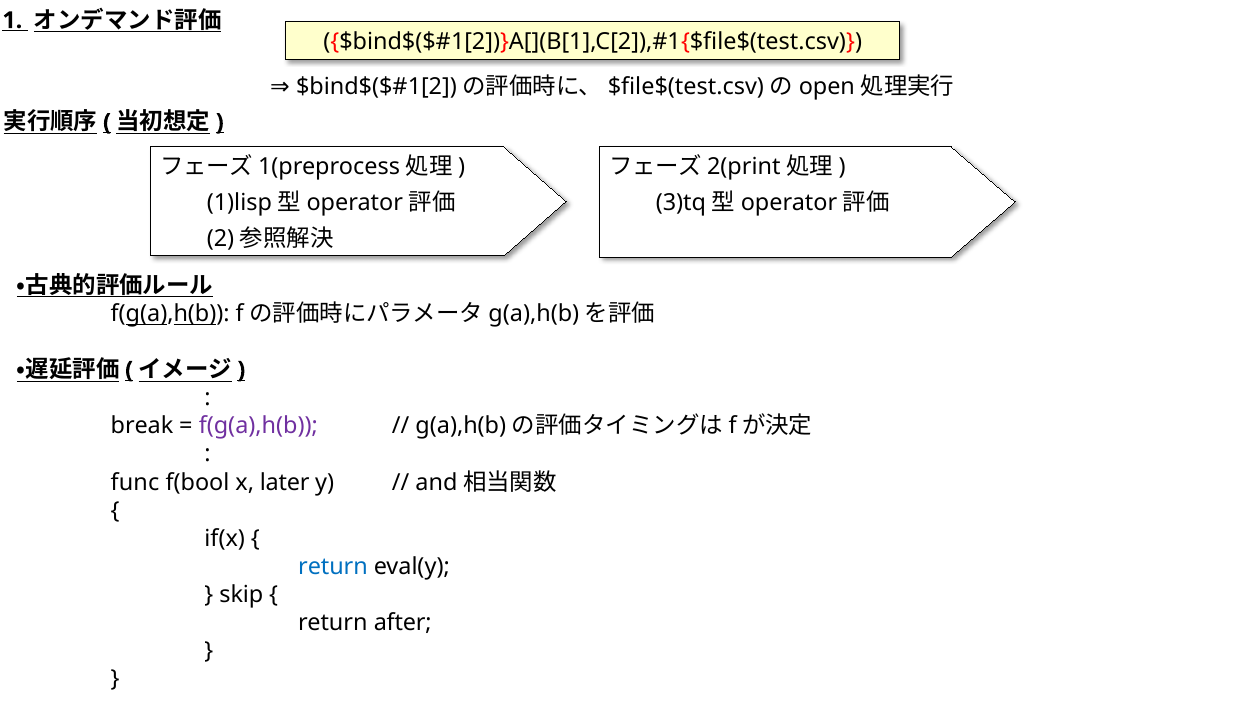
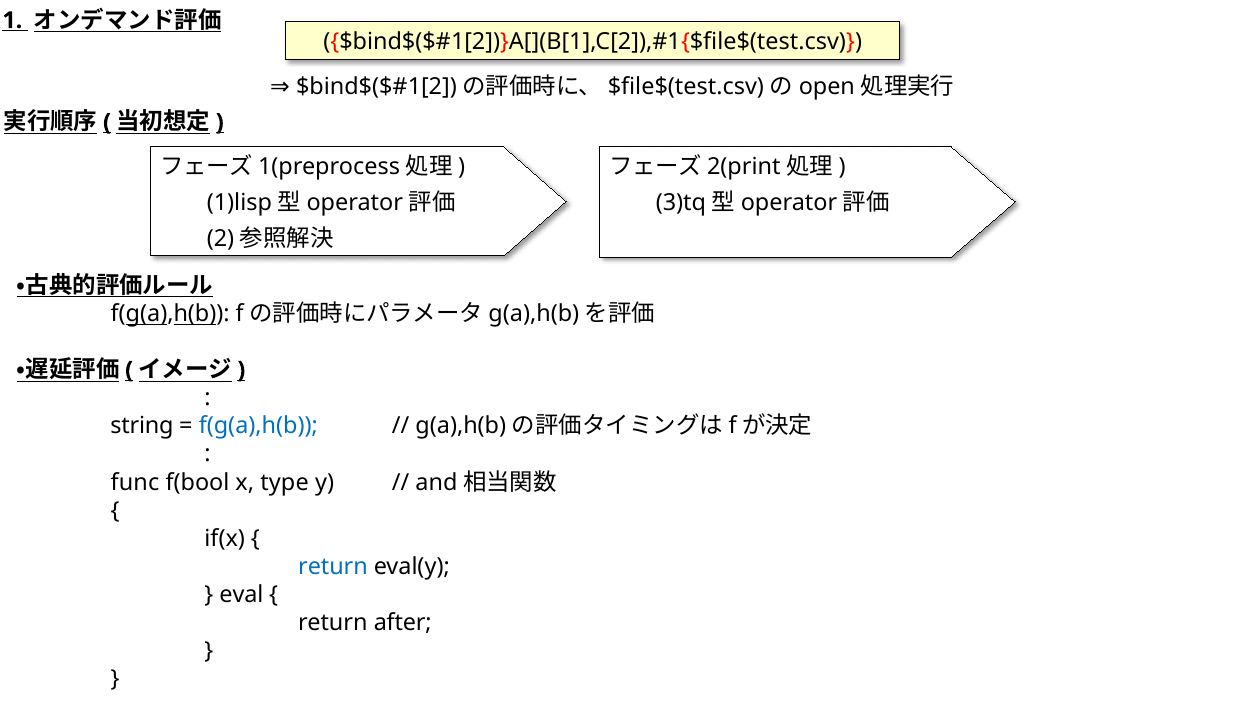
break: break -> string
f(g(a),h(b at (258, 426) colour: purple -> blue
later: later -> type
skip: skip -> eval
